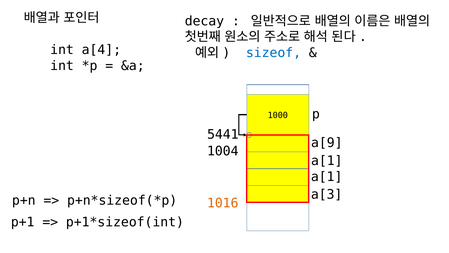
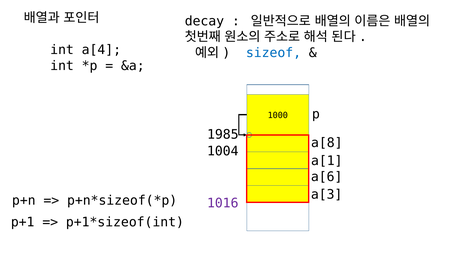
5441: 5441 -> 1985
a[9: a[9 -> a[8
a[1 at (327, 176): a[1 -> a[6
1016 colour: orange -> purple
